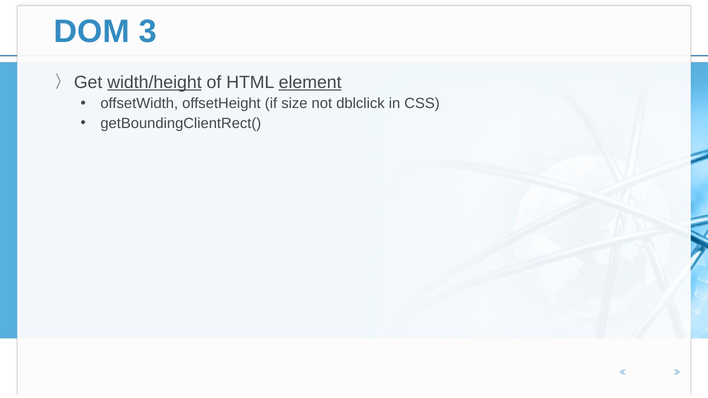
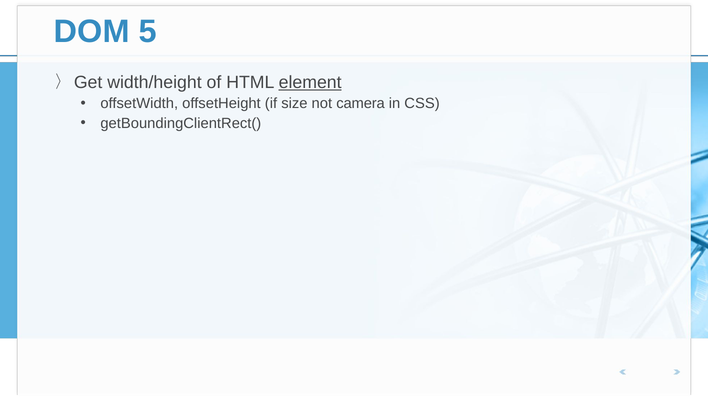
3: 3 -> 5
width/height underline: present -> none
dblclick: dblclick -> camera
